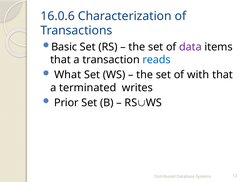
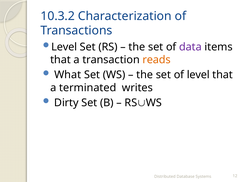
16.0.6: 16.0.6 -> 10.3.2
Basic at (64, 47): Basic -> Level
reads colour: blue -> orange
of with: with -> level
Prior: Prior -> Dirty
